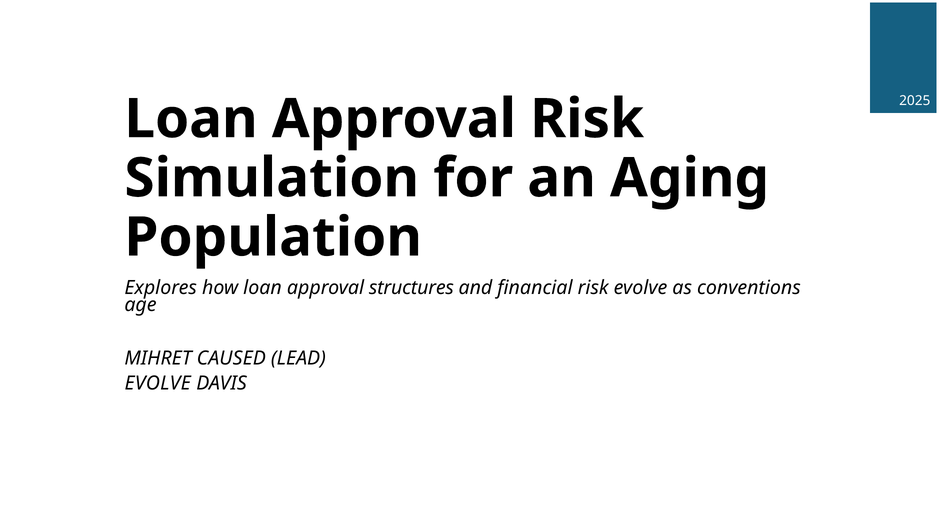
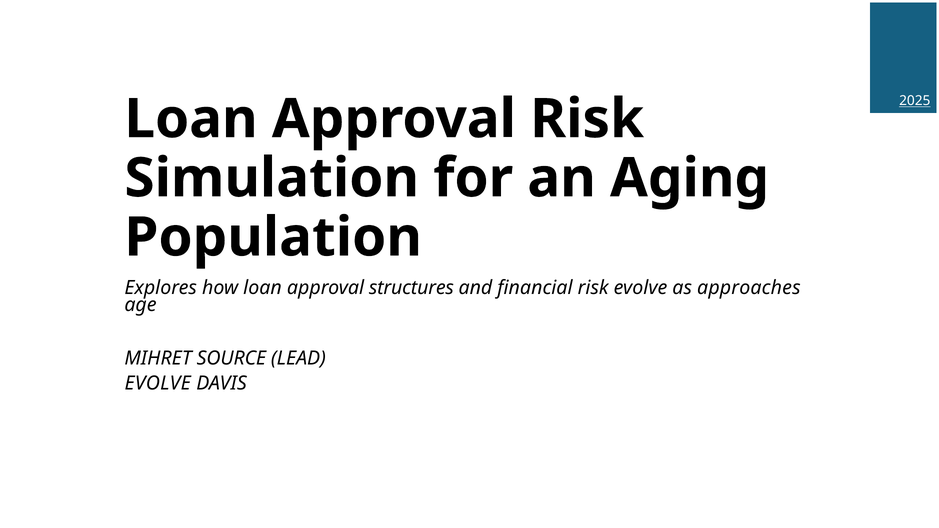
2025 underline: none -> present
conventions: conventions -> approaches
CAUSED: CAUSED -> SOURCE
